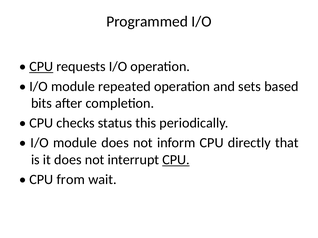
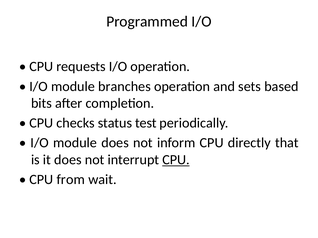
CPU at (41, 67) underline: present -> none
repeated: repeated -> branches
this: this -> test
